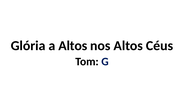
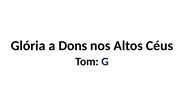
a Altos: Altos -> Dons
